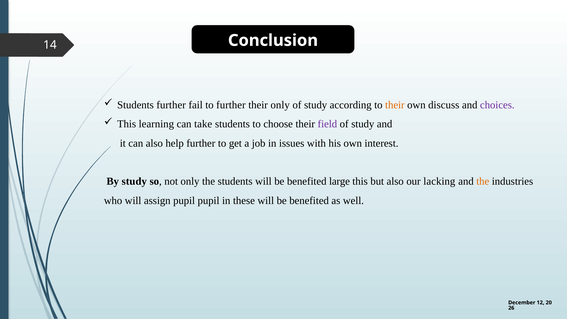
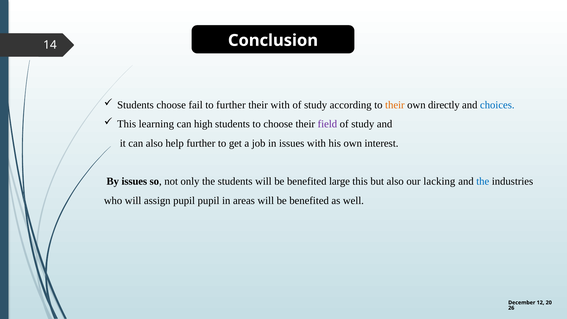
Students further: further -> choose
their only: only -> with
discuss: discuss -> directly
choices colour: purple -> blue
take: take -> high
By study: study -> issues
the at (483, 181) colour: orange -> blue
these: these -> areas
